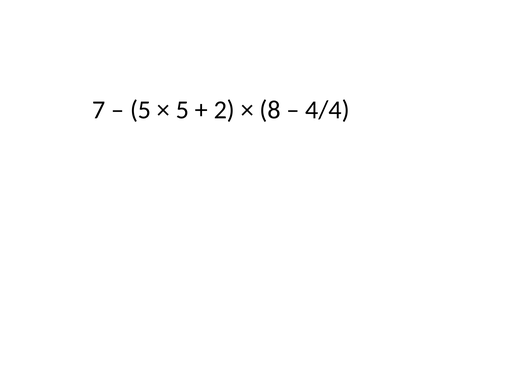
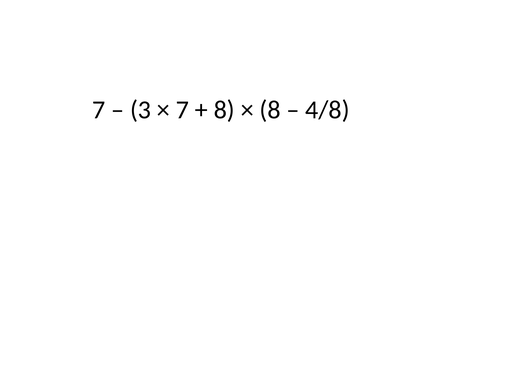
5 at (141, 110): 5 -> 3
5 at (182, 110): 5 -> 7
2 at (224, 110): 2 -> 8
4/4: 4/4 -> 4/8
